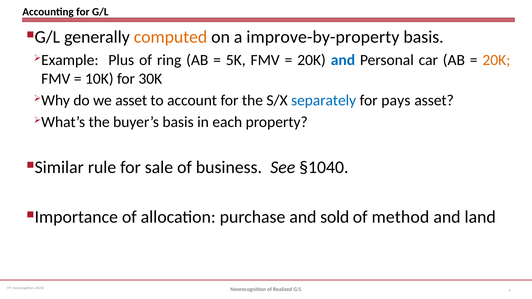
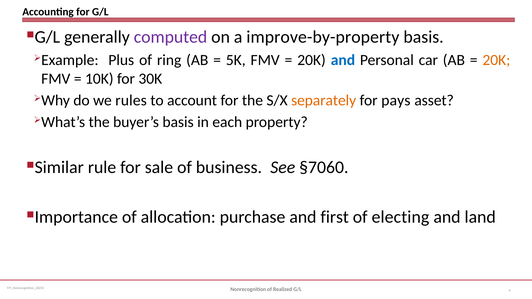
computed colour: orange -> purple
we asset: asset -> rules
separately colour: blue -> orange
§1040: §1040 -> §7060
sold: sold -> first
method: method -> electing
